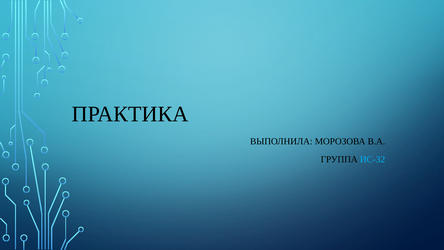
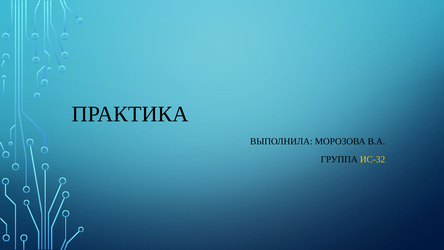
ИС-32 colour: light blue -> yellow
